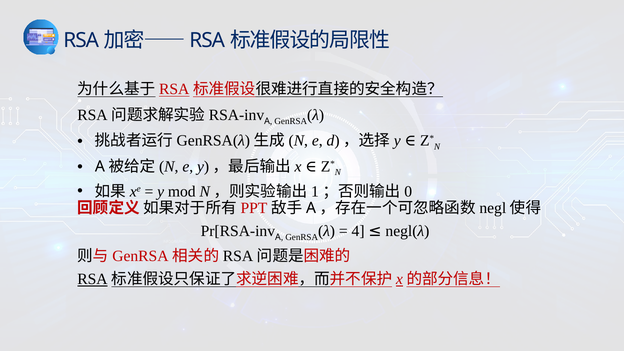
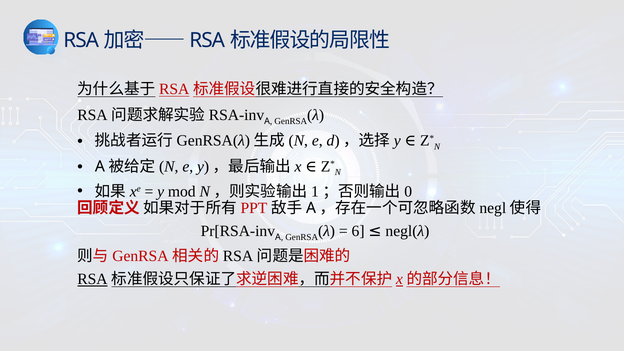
4: 4 -> 6
